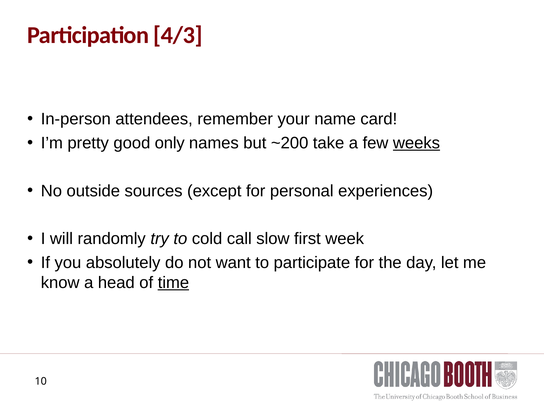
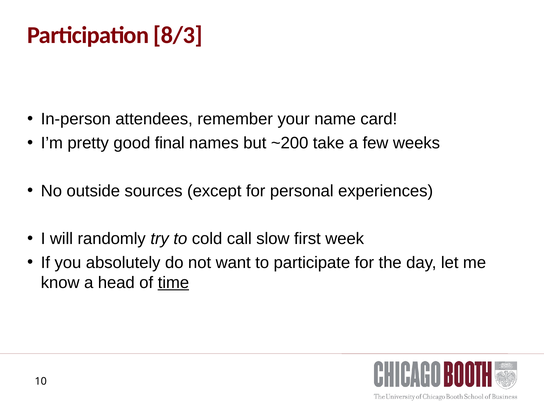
4/3: 4/3 -> 8/3
only: only -> final
weeks underline: present -> none
